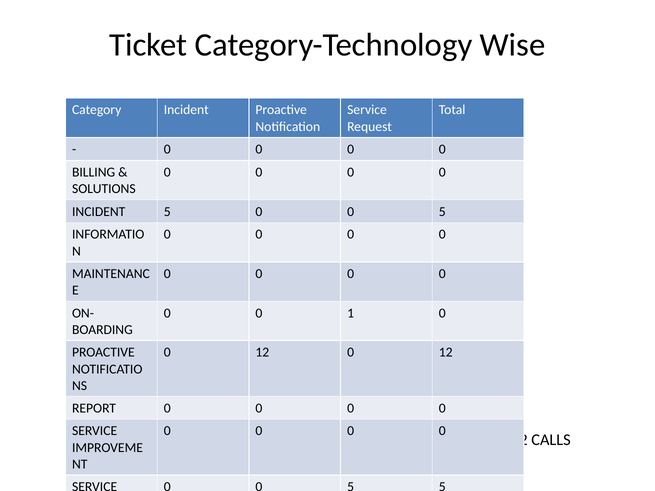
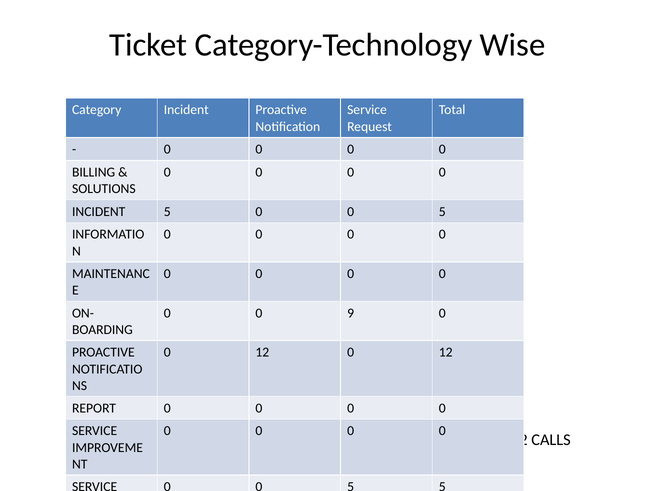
1: 1 -> 9
